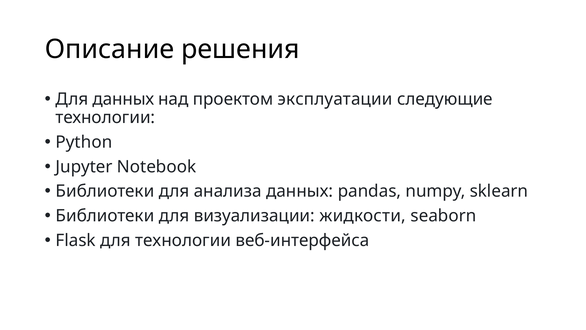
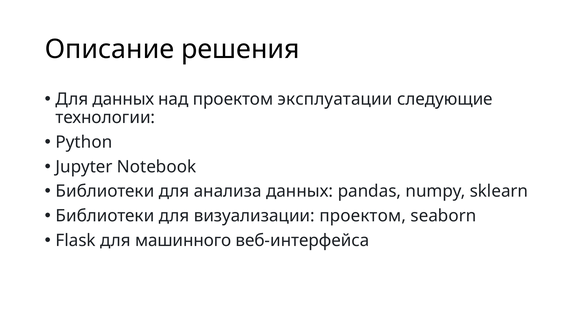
визуализации жидкости: жидкости -> проектом
для технологии: технологии -> машинного
